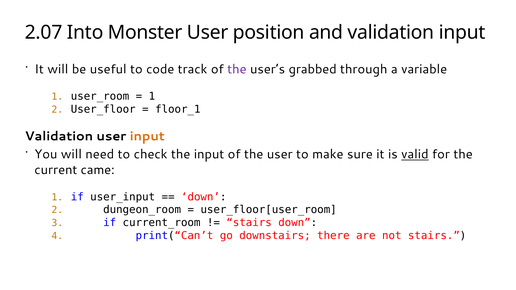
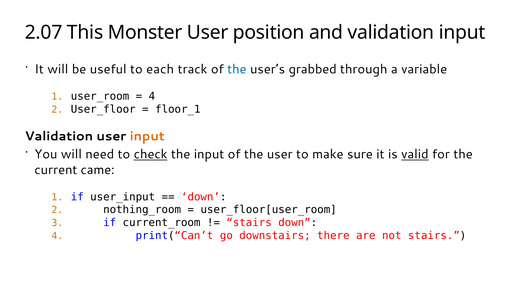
Into: Into -> This
code: code -> each
the at (237, 69) colour: purple -> blue
1 at (152, 96): 1 -> 4
check underline: none -> present
dungeon_room: dungeon_room -> nothing_room
